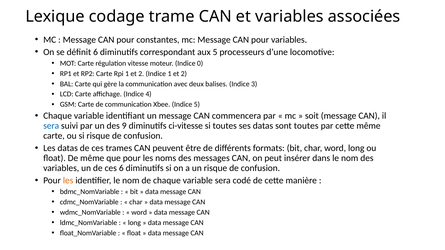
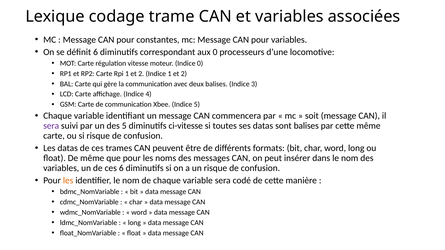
aux 5: 5 -> 0
sera at (51, 126) colour: blue -> purple
des 9: 9 -> 5
sont toutes: toutes -> balises
